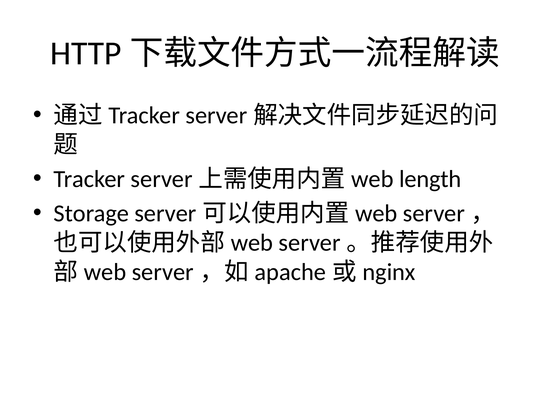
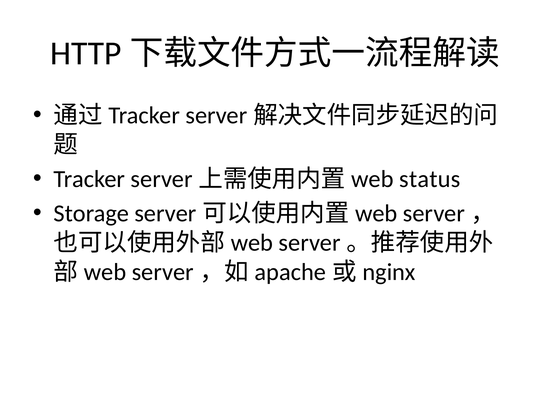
length: length -> status
